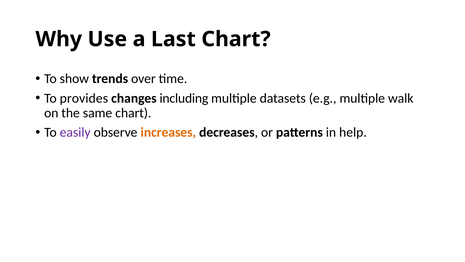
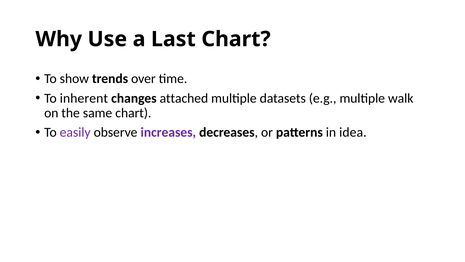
provides: provides -> inherent
including: including -> attached
increases colour: orange -> purple
help: help -> idea
